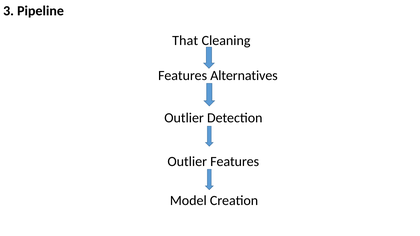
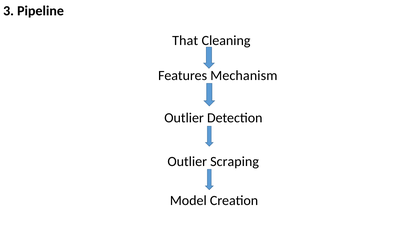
Alternatives: Alternatives -> Mechanism
Outlier Features: Features -> Scraping
